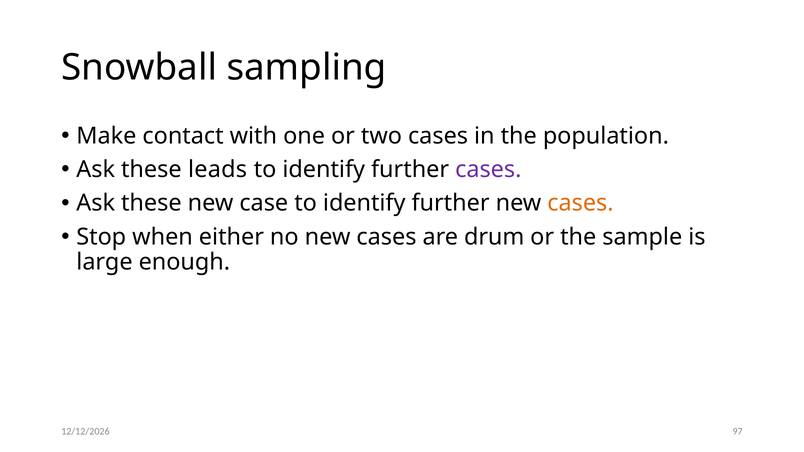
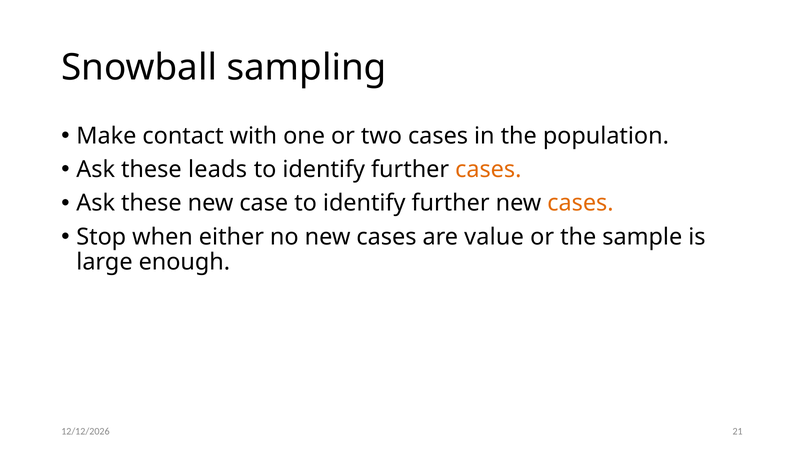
cases at (488, 170) colour: purple -> orange
drum: drum -> value
97: 97 -> 21
